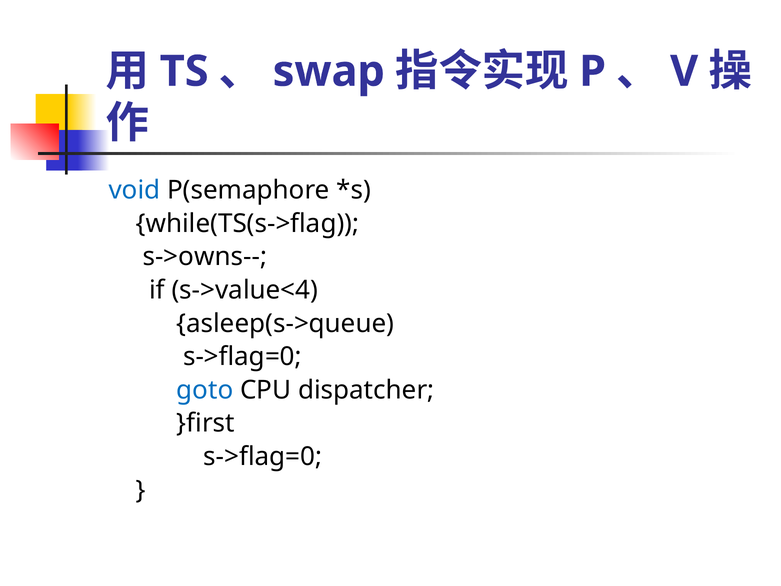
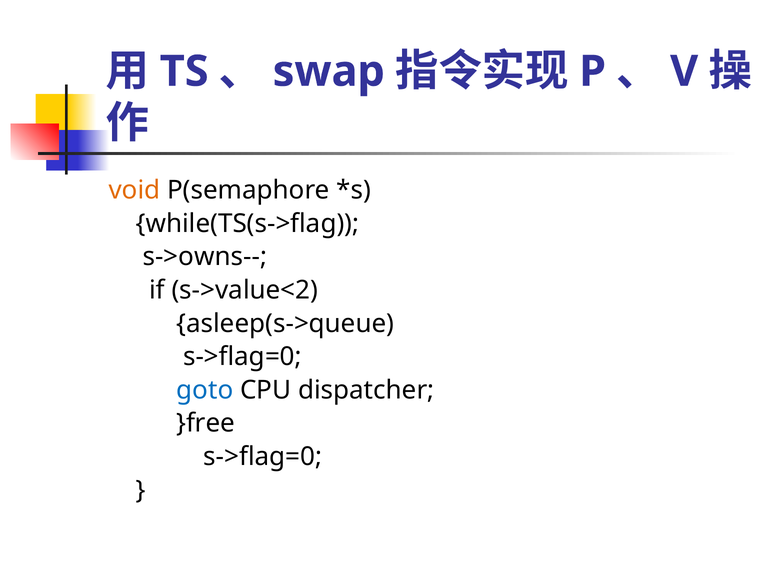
void colour: blue -> orange
s->value<4: s->value<4 -> s->value<2
}first: }first -> }free
